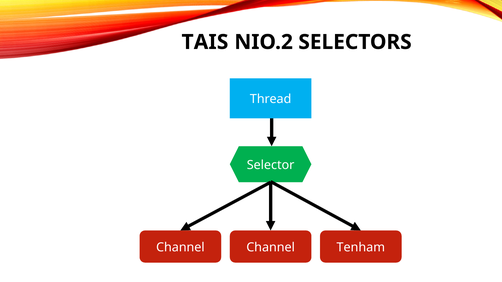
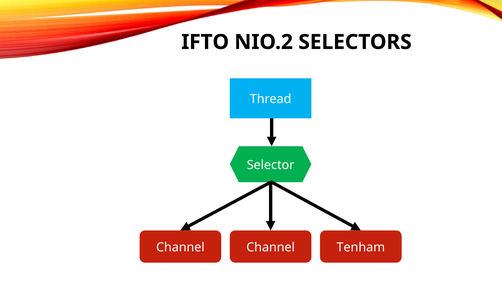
TAIS: TAIS -> IFTO
